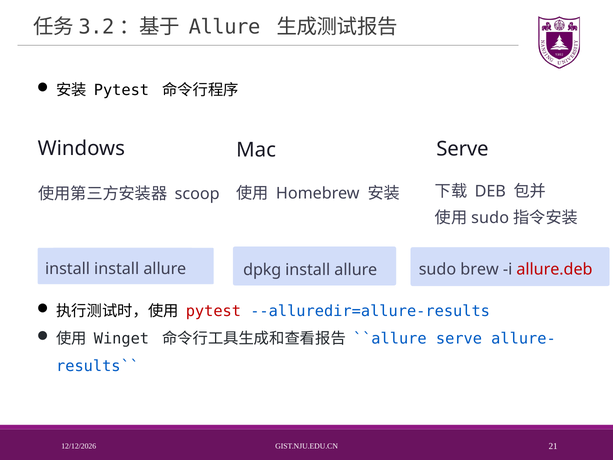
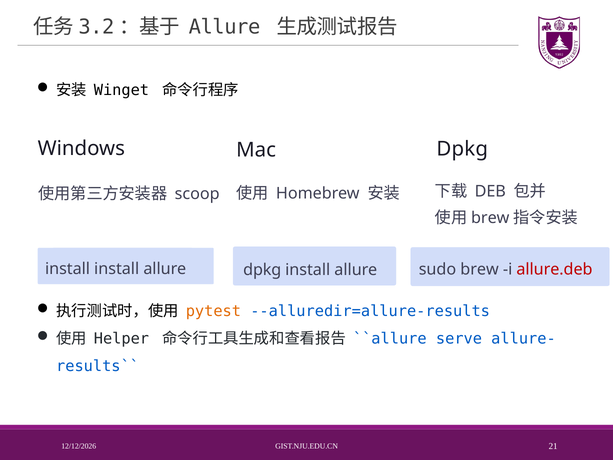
Pytest at (121, 90): Pytest -> Winget
Serve at (462, 149): Serve -> Dpkg
sudo at (490, 218): sudo -> brew
pytest at (213, 311) colour: red -> orange
Winget: Winget -> Helper
